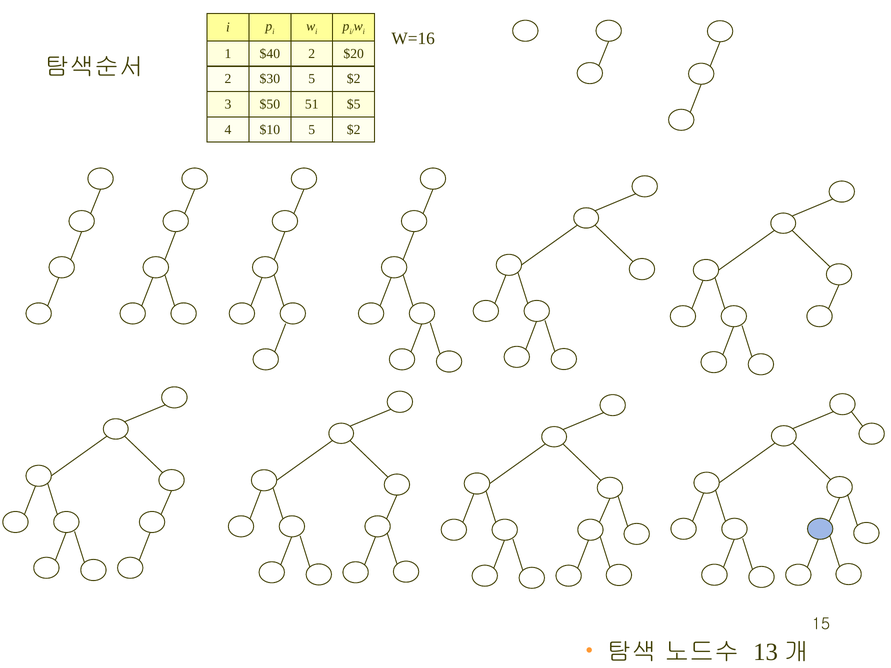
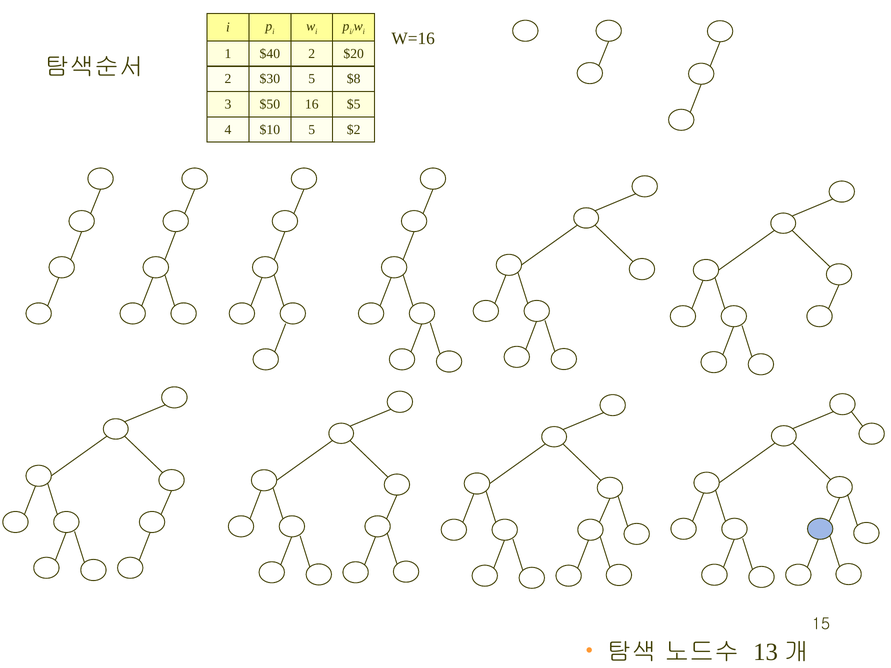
$30 5 $2: $2 -> $8
51: 51 -> 16
